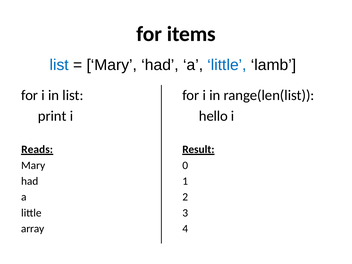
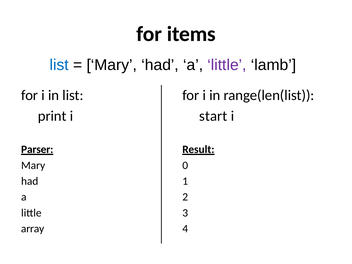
little at (227, 65) colour: blue -> purple
hello: hello -> start
Reads: Reads -> Parser
